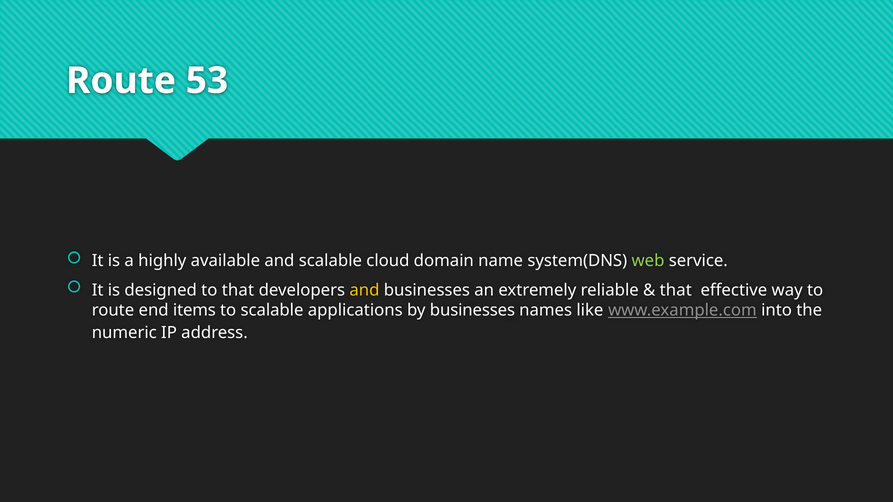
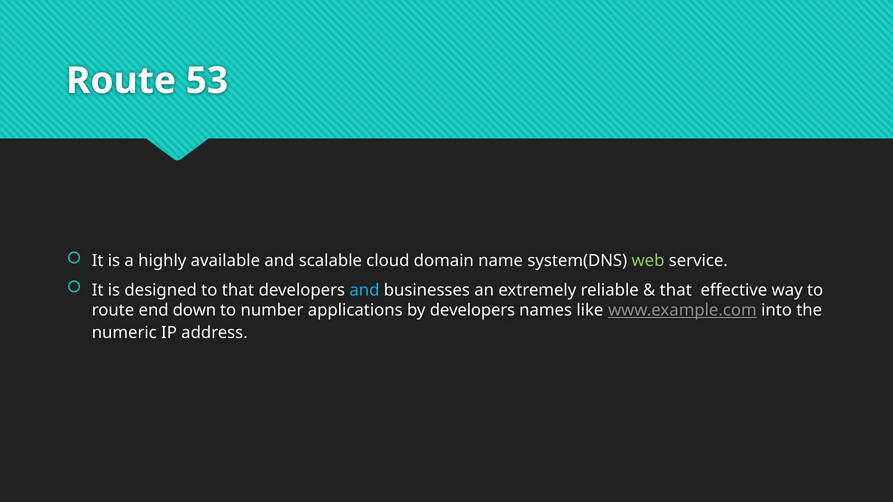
and at (364, 290) colour: yellow -> light blue
items: items -> down
to scalable: scalable -> number
by businesses: businesses -> developers
